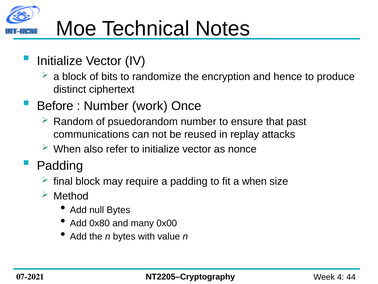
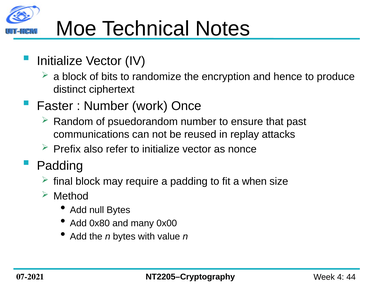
Before: Before -> Faster
When at (67, 149): When -> Prefix
